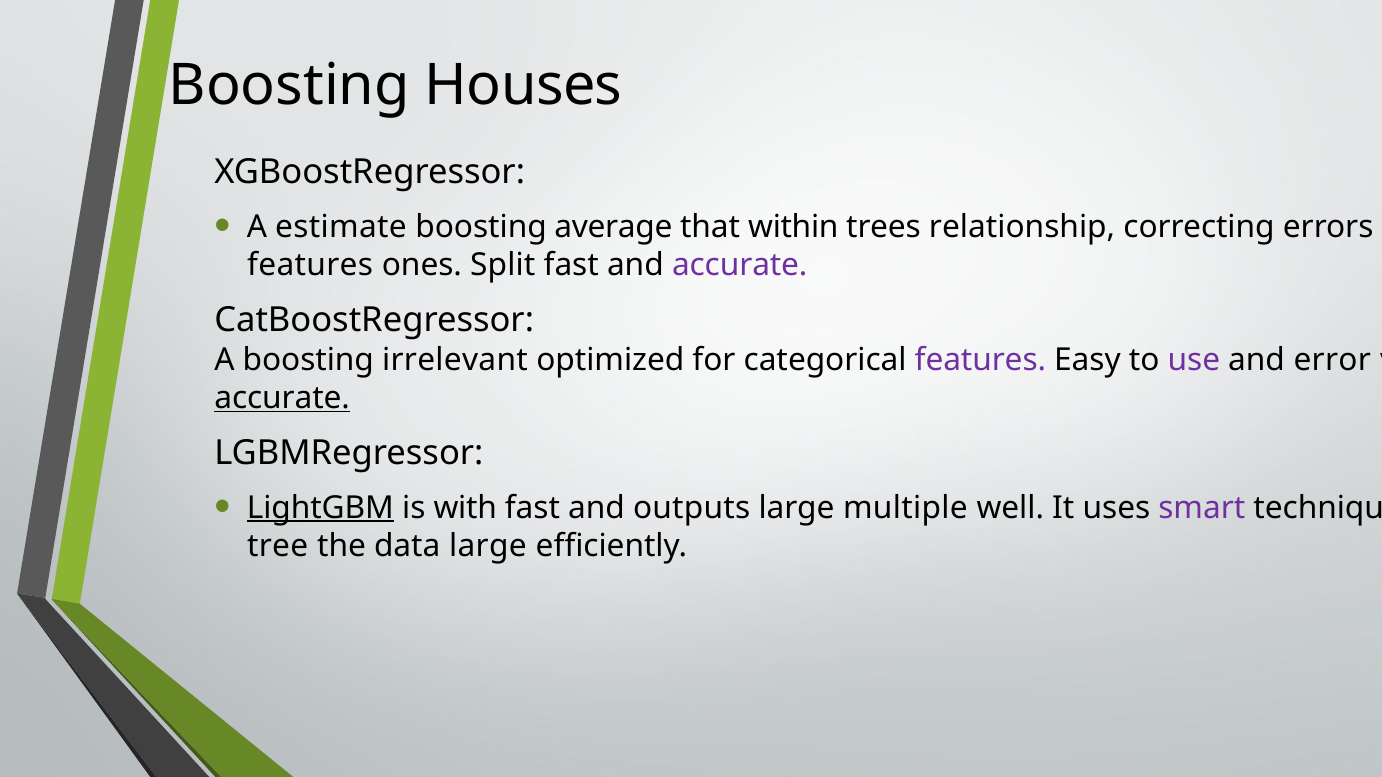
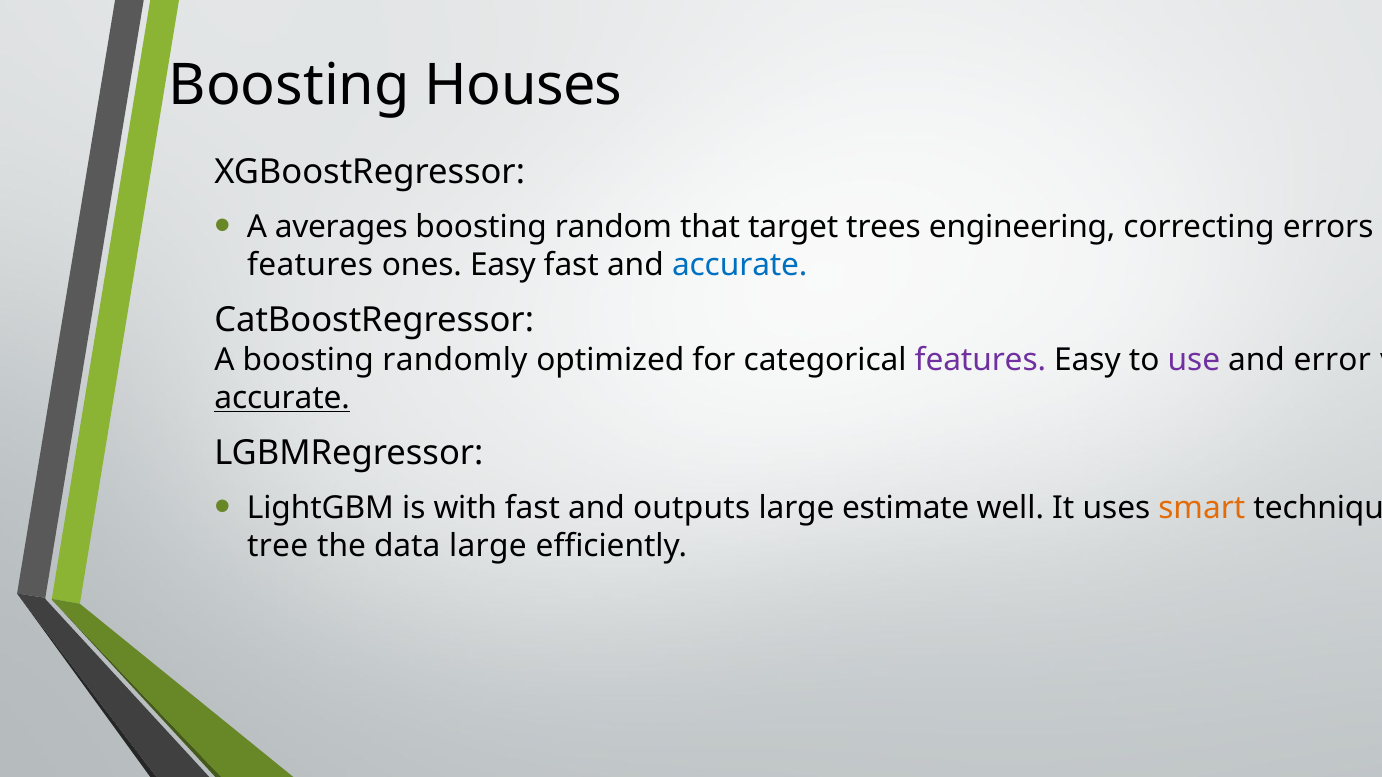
estimate: estimate -> averages
average: average -> random
within: within -> target
relationship: relationship -> engineering
ones Split: Split -> Easy
accurate at (740, 265) colour: purple -> blue
irrelevant: irrelevant -> randomly
LightGBM underline: present -> none
multiple: multiple -> estimate
smart colour: purple -> orange
